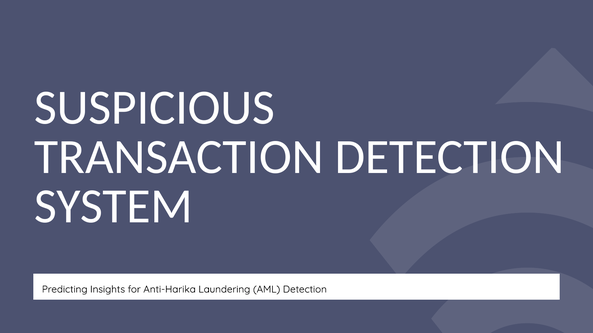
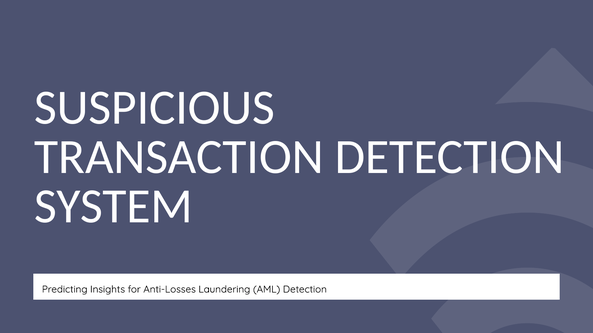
Anti-Harika: Anti-Harika -> Anti-Losses
